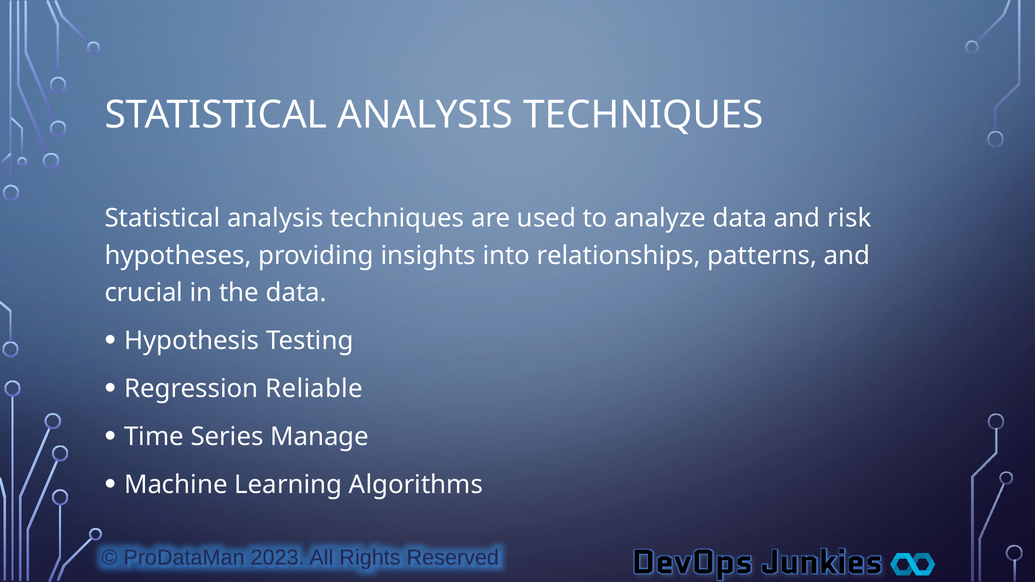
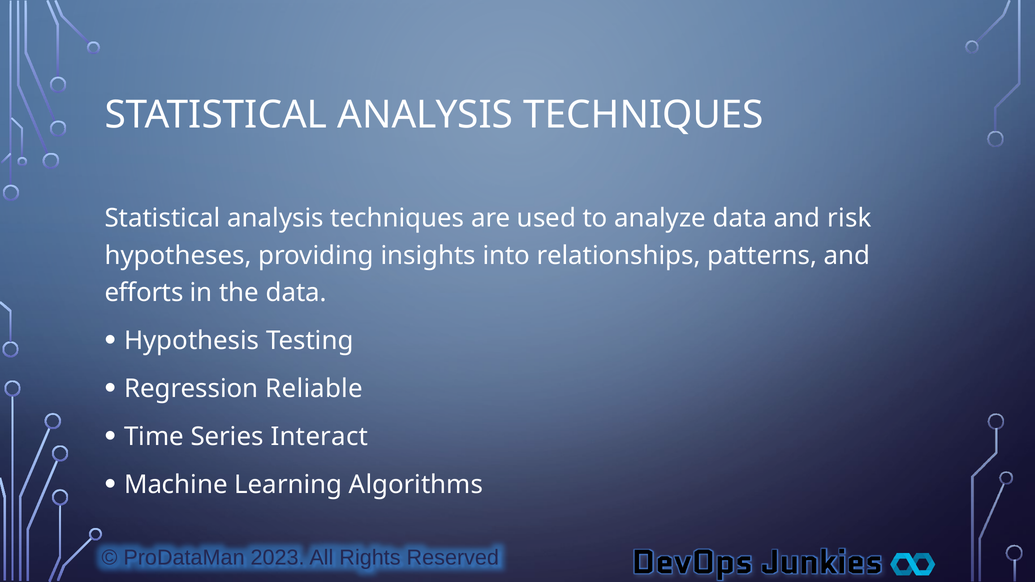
crucial: crucial -> efforts
Manage: Manage -> Interact
